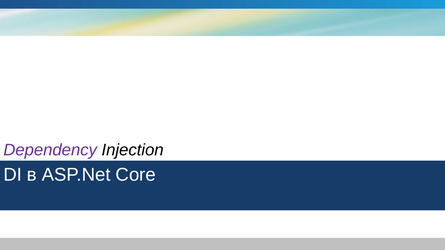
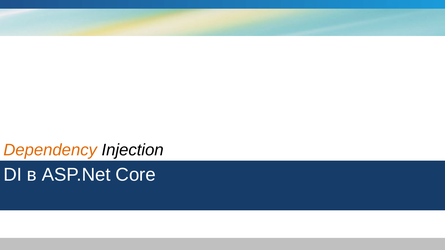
Dependency colour: purple -> orange
